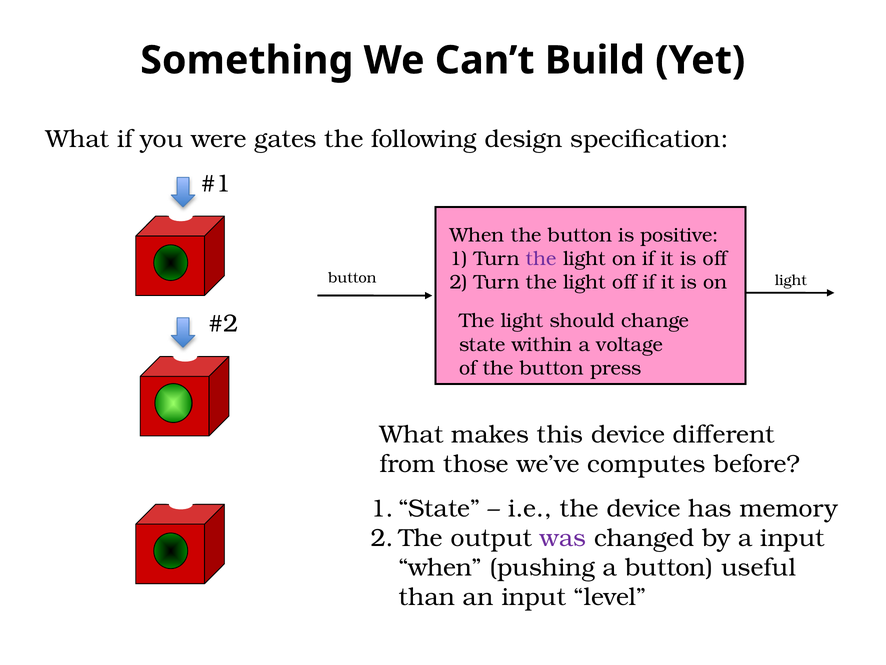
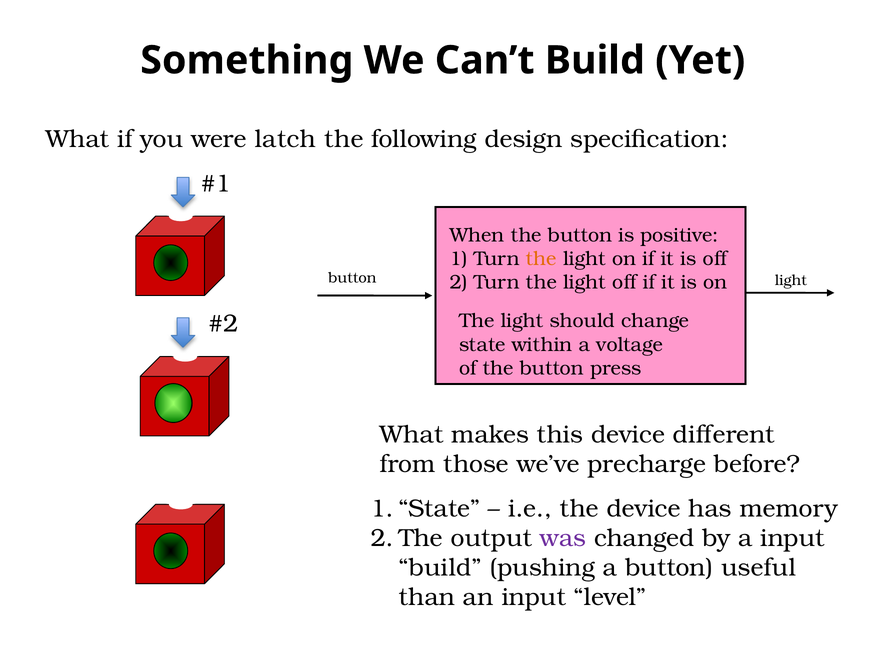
gates: gates -> latch
the at (541, 259) colour: purple -> orange
computes: computes -> precharge
when at (440, 567): when -> build
